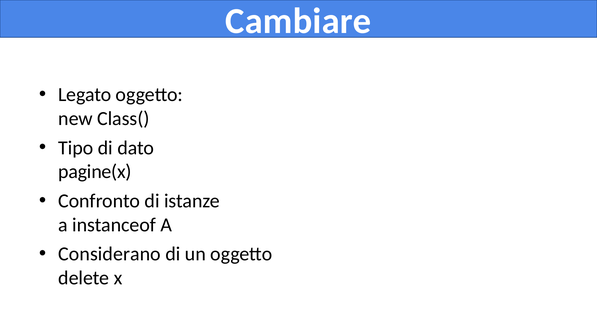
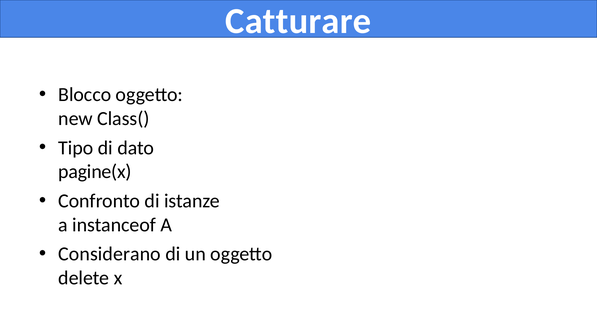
Cambiare: Cambiare -> Catturare
Legato: Legato -> Blocco
